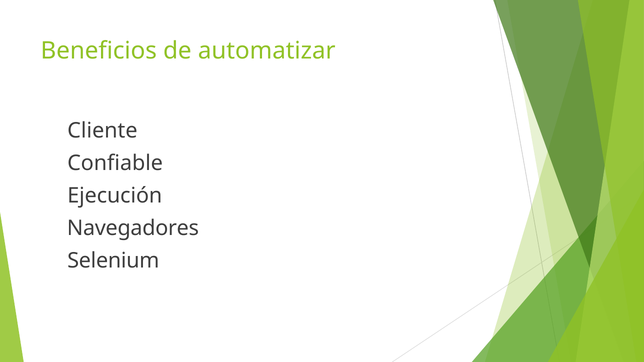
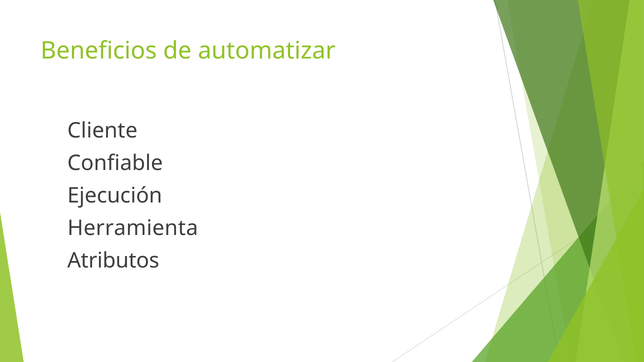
Navegadores: Navegadores -> Herramienta
Selenium: Selenium -> Atributos
